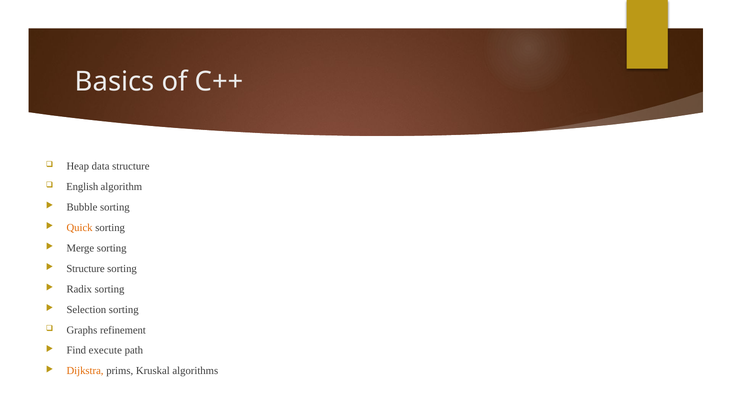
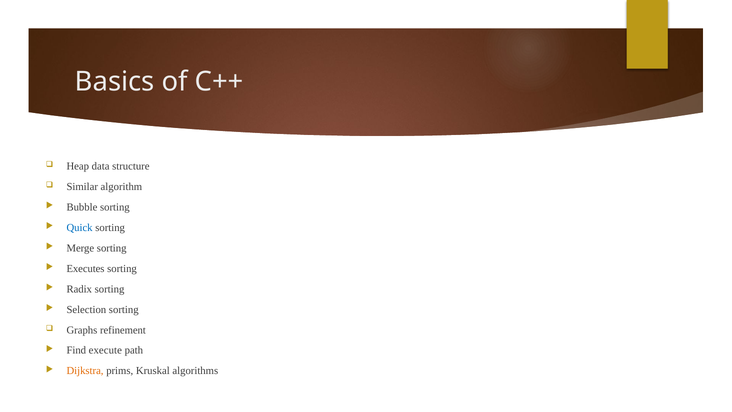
English: English -> Similar
Quick colour: orange -> blue
Structure at (86, 268): Structure -> Executes
